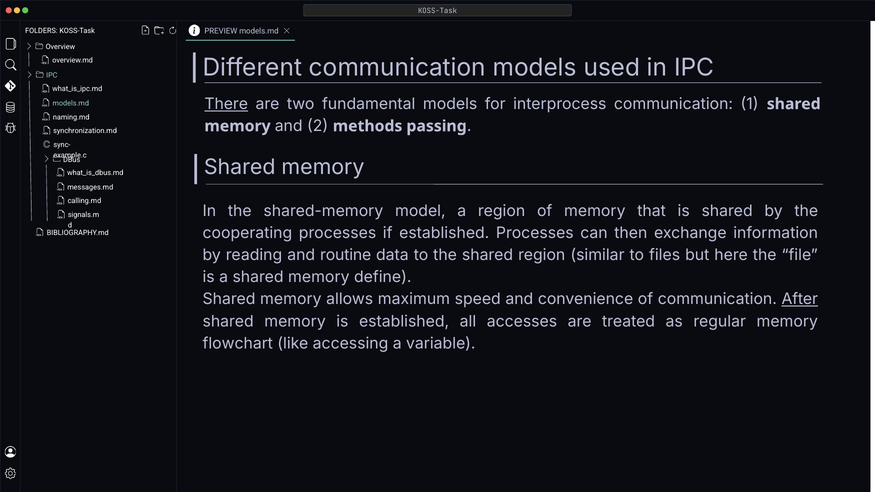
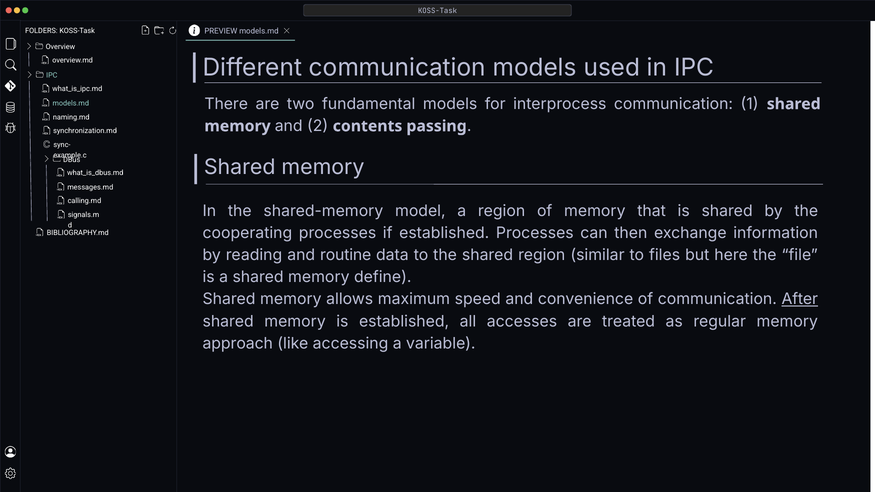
There underline: present -> none
methods: methods -> contents
flowchart: flowchart -> approach
